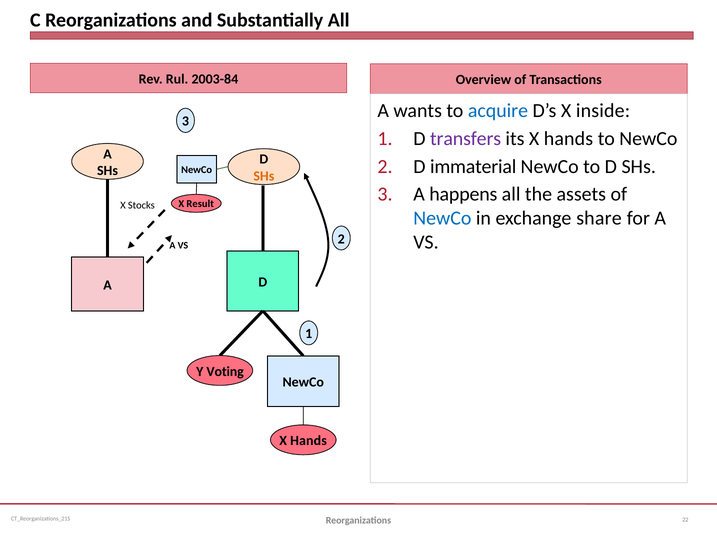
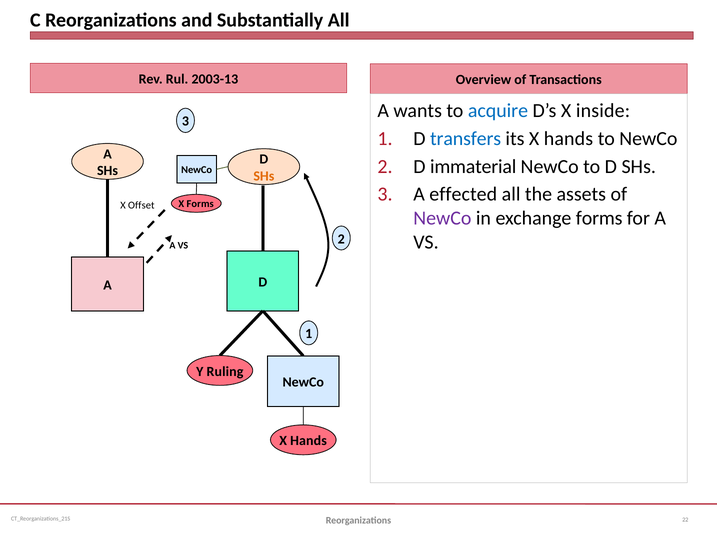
2003-84: 2003-84 -> 2003-13
transfers colour: purple -> blue
happens: happens -> effected
X Result: Result -> Forms
Stocks: Stocks -> Offset
NewCo at (442, 218) colour: blue -> purple
exchange share: share -> forms
Voting: Voting -> Ruling
